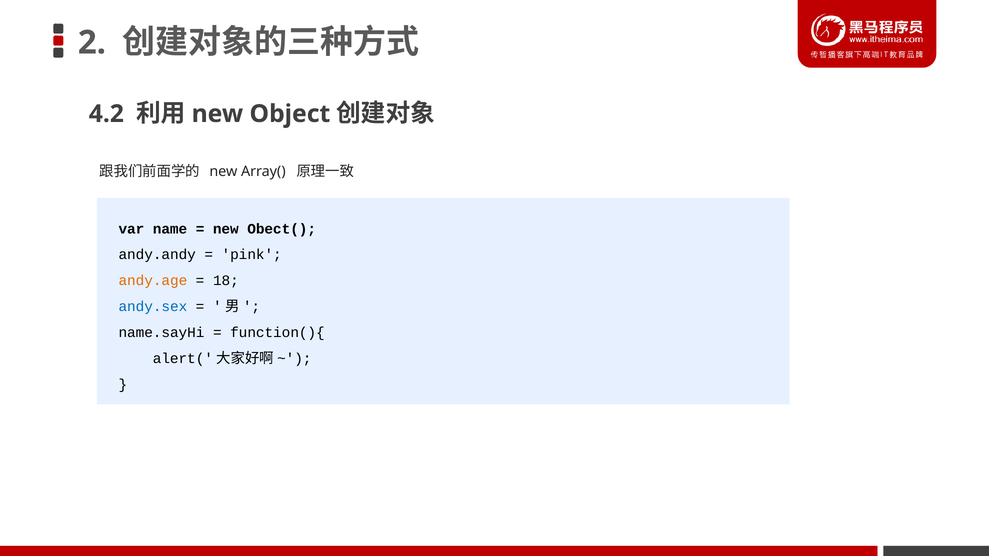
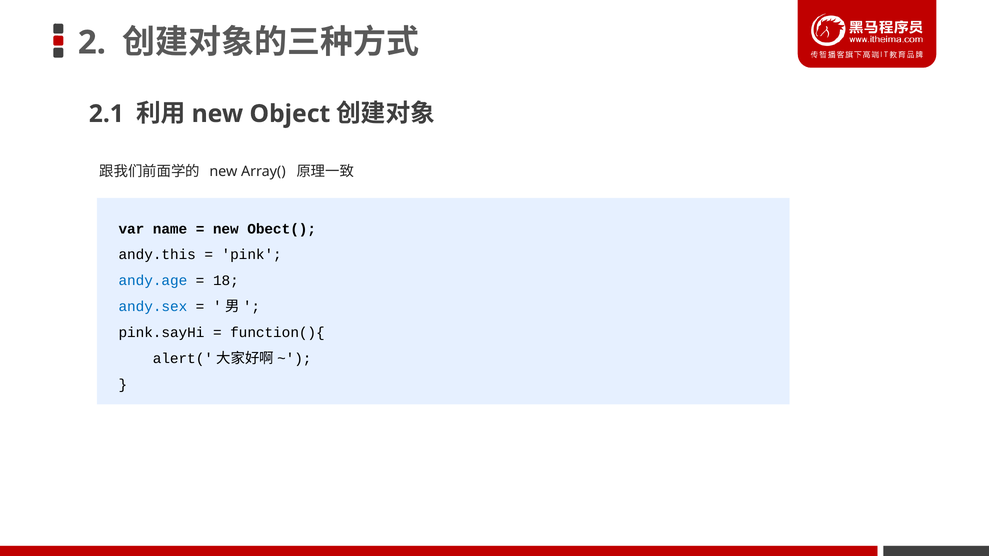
4.2: 4.2 -> 2.1
andy.andy: andy.andy -> andy.this
andy.age colour: orange -> blue
name.sayHi: name.sayHi -> pink.sayHi
